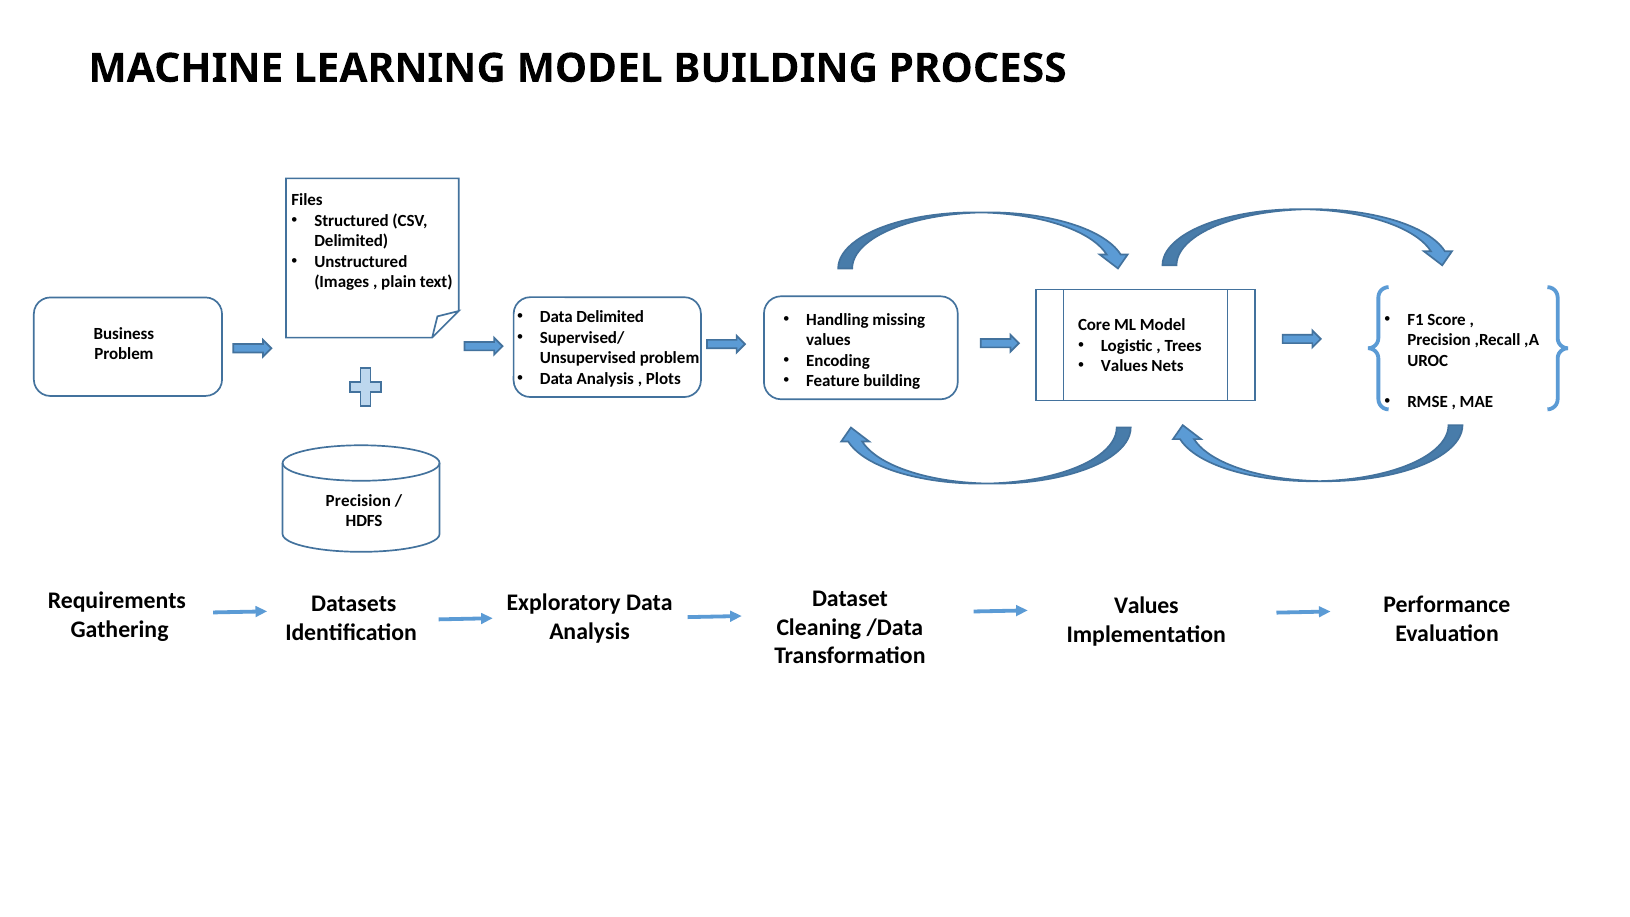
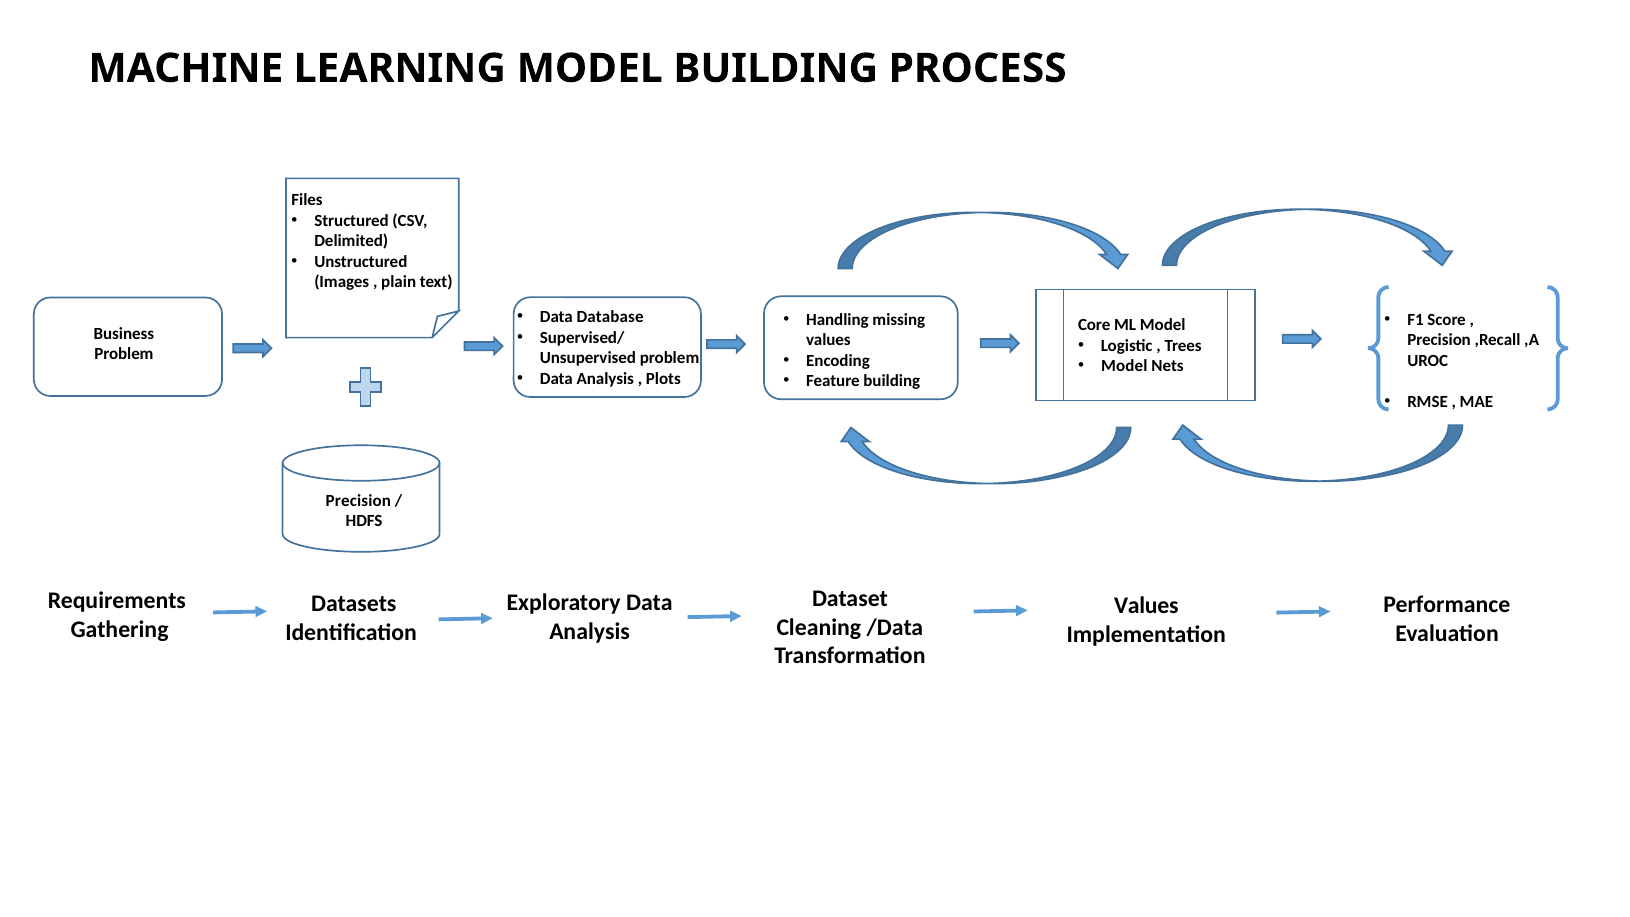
Data Delimited: Delimited -> Database
Values at (1124, 366): Values -> Model
